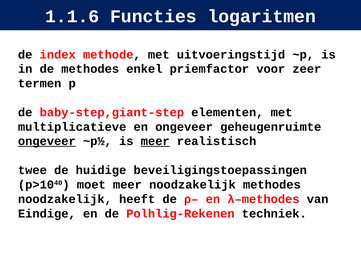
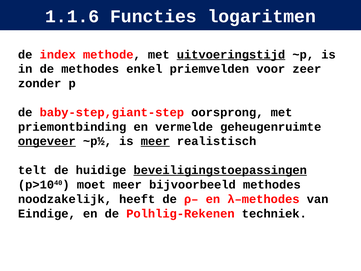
uitvoeringstijd underline: none -> present
priemfactor: priemfactor -> priemvelden
termen: termen -> zonder
elementen: elementen -> oorsprong
multiplicatieve: multiplicatieve -> priemontbinding
en ongeveer: ongeveer -> vermelde
twee: twee -> telt
beveiligingstoepassingen underline: none -> present
meer noodzakelijk: noodzakelijk -> bijvoorbeeld
